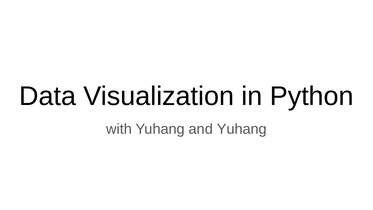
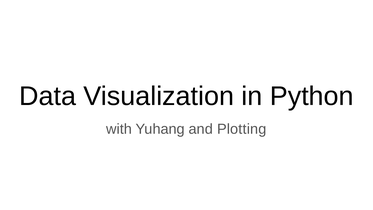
and Yuhang: Yuhang -> Plotting
